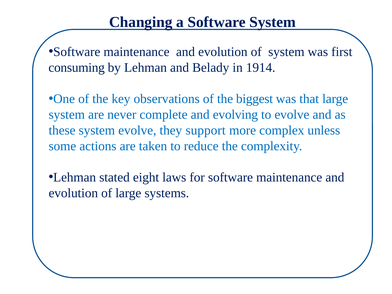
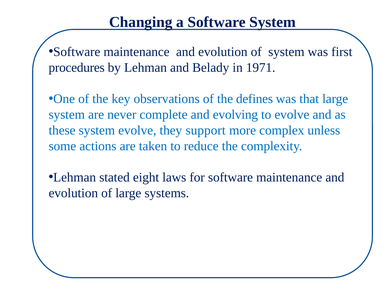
consuming: consuming -> procedures
1914: 1914 -> 1971
biggest: biggest -> defines
